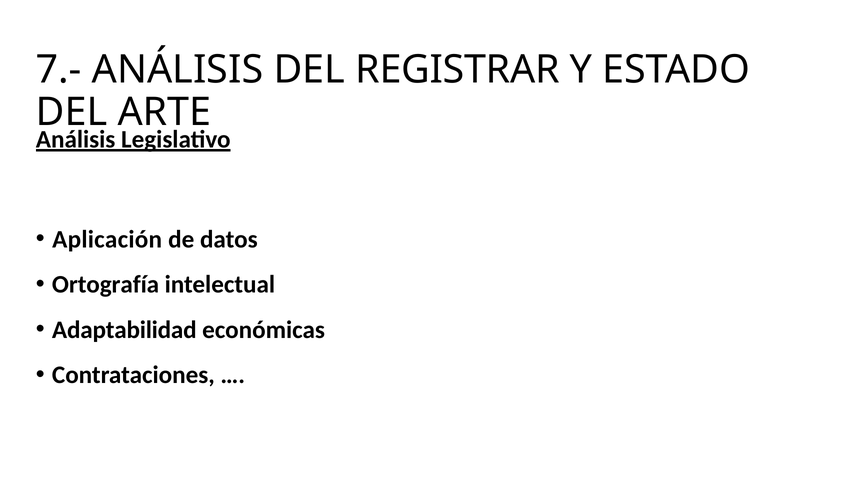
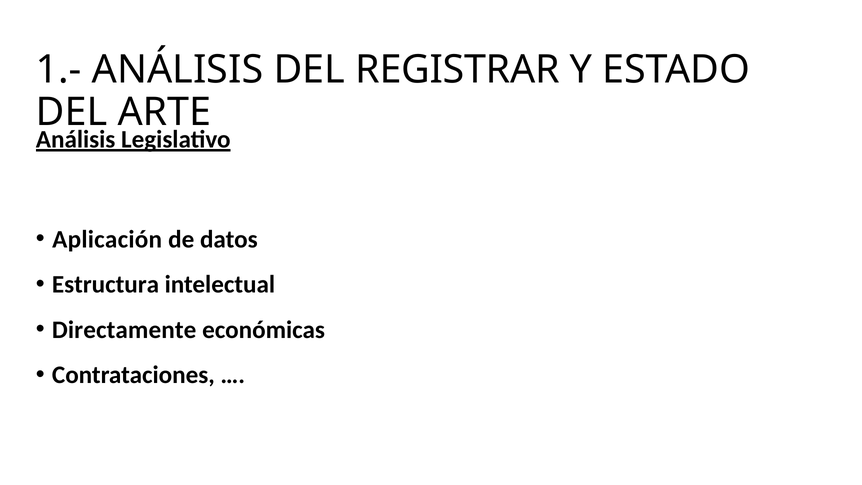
7.-: 7.- -> 1.-
Ortografía: Ortografía -> Estructura
Adaptabilidad: Adaptabilidad -> Directamente
